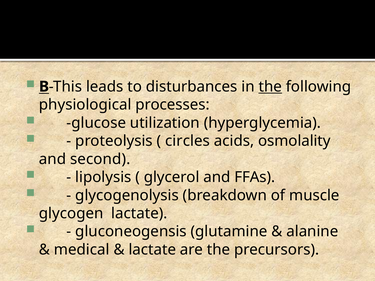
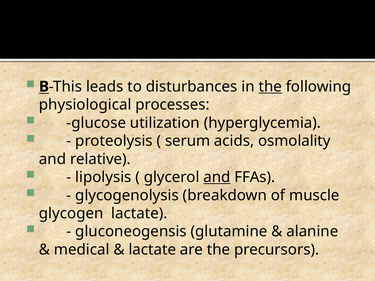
circles: circles -> serum
second: second -> relative
and at (217, 177) underline: none -> present
